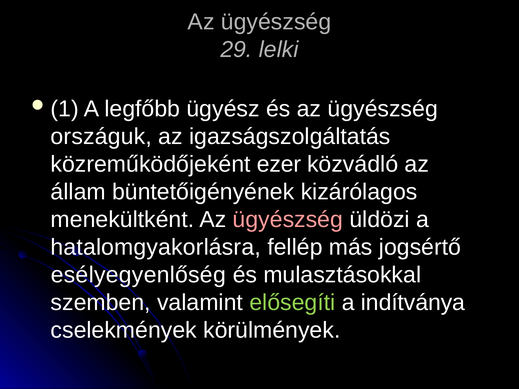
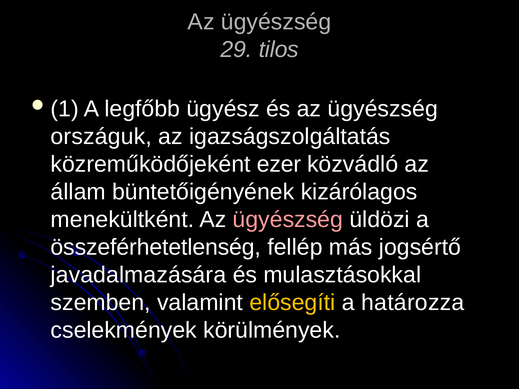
lelki: lelki -> tilos
hatalomgyakorlásra: hatalomgyakorlásra -> összeférhetetlenség
esélyegyenlőség: esélyegyenlőség -> javadalmazására
elősegíti colour: light green -> yellow
indítványa: indítványa -> határozza
